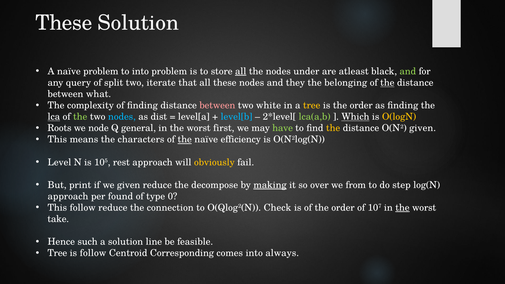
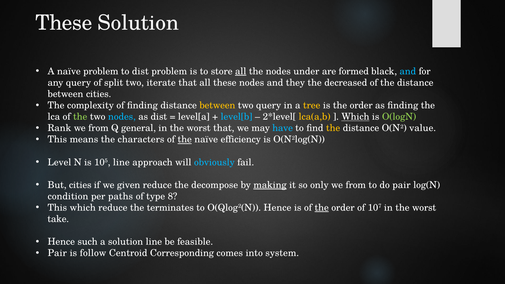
to into: into -> dist
atleast: atleast -> formed
and at (408, 71) colour: light green -> light blue
belonging: belonging -> decreased
the at (387, 83) underline: present -> none
between what: what -> cities
between at (217, 105) colour: pink -> yellow
two white: white -> query
lca underline: present -> none
lca(a,b colour: light green -> yellow
O(logN colour: yellow -> light green
Roots: Roots -> Rank
node at (98, 128): node -> from
worst first: first -> that
have colour: light green -> light blue
O(N2 given: given -> value
105 rest: rest -> line
obviously colour: yellow -> light blue
But print: print -> cities
over: over -> only
do step: step -> pair
approach at (68, 196): approach -> condition
found: found -> paths
0: 0 -> 8
This follow: follow -> which
connection: connection -> terminates
O(Qlog2(N Check: Check -> Hence
the at (322, 208) underline: none -> present
the at (402, 208) underline: present -> none
Tree at (57, 253): Tree -> Pair
always: always -> system
